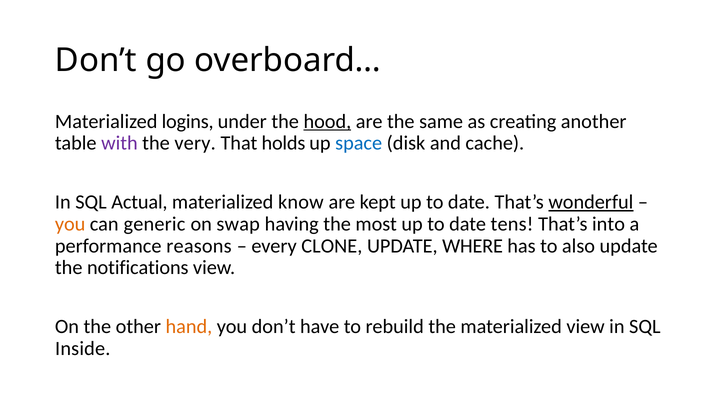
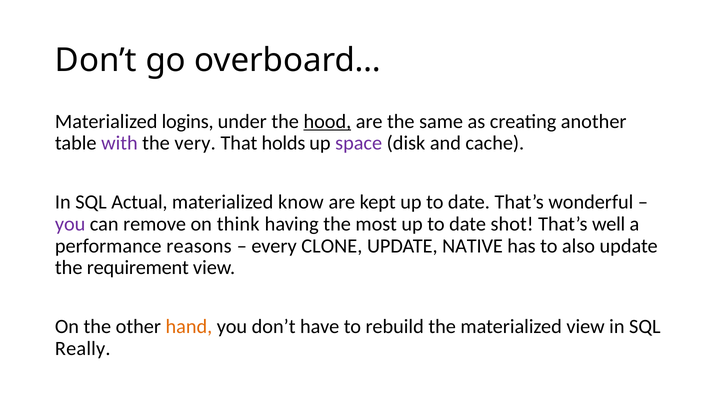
space colour: blue -> purple
wonderful underline: present -> none
you at (70, 224) colour: orange -> purple
generic: generic -> remove
swap: swap -> think
tens: tens -> shot
into: into -> well
WHERE: WHERE -> NATIVE
notifications: notifications -> requirement
Inside: Inside -> Really
